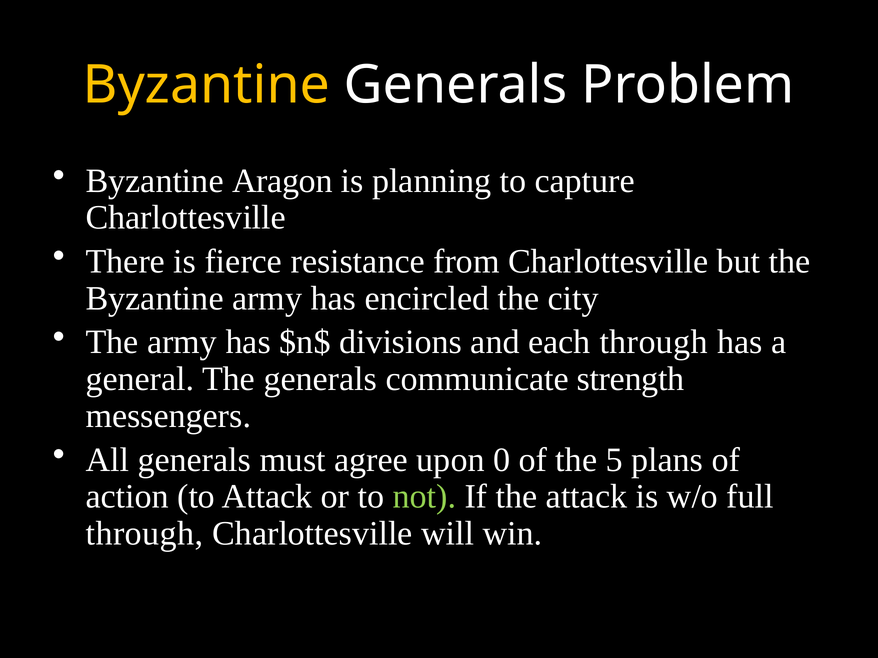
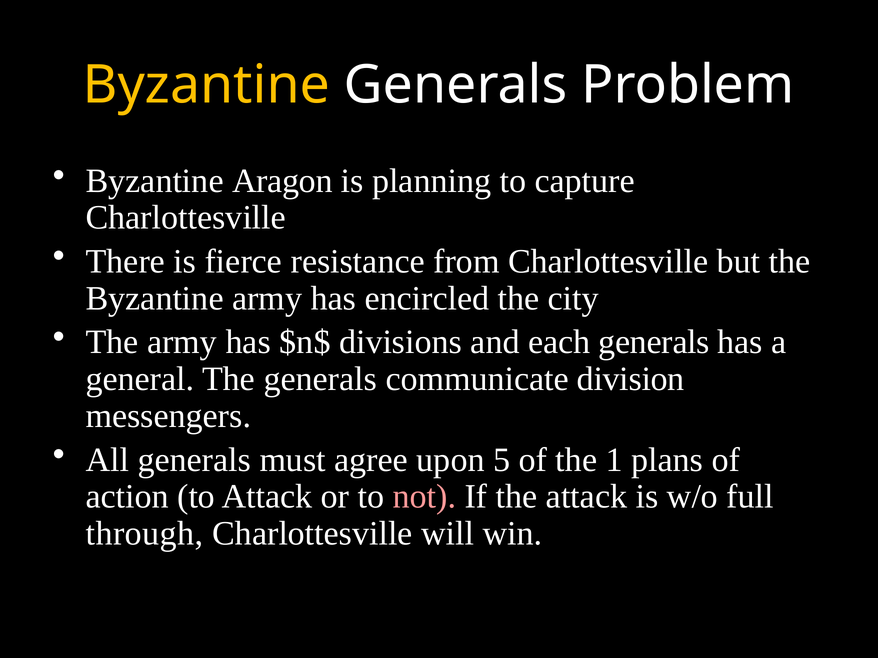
each through: through -> generals
strength: strength -> division
0: 0 -> 5
5: 5 -> 1
not colour: light green -> pink
